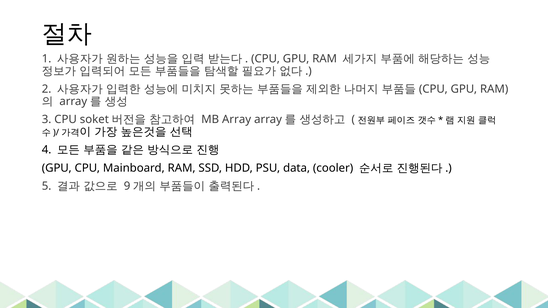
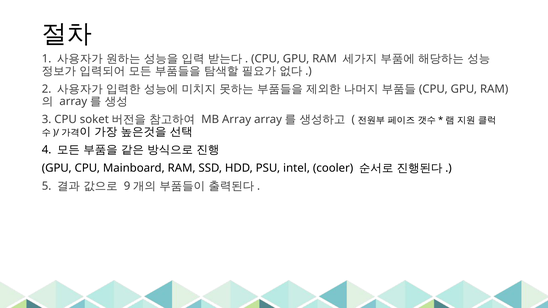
data: data -> intel
